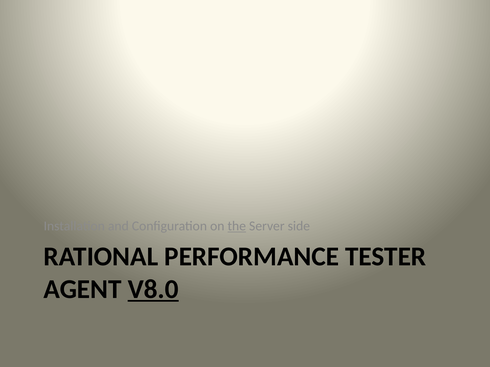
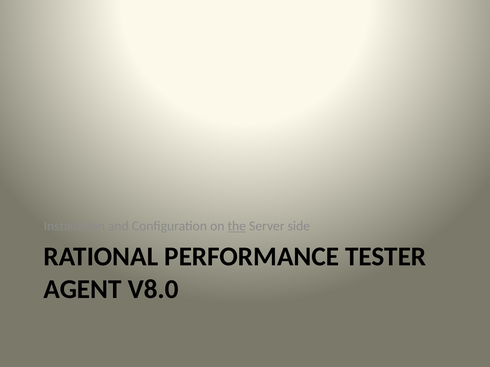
V8.0 underline: present -> none
